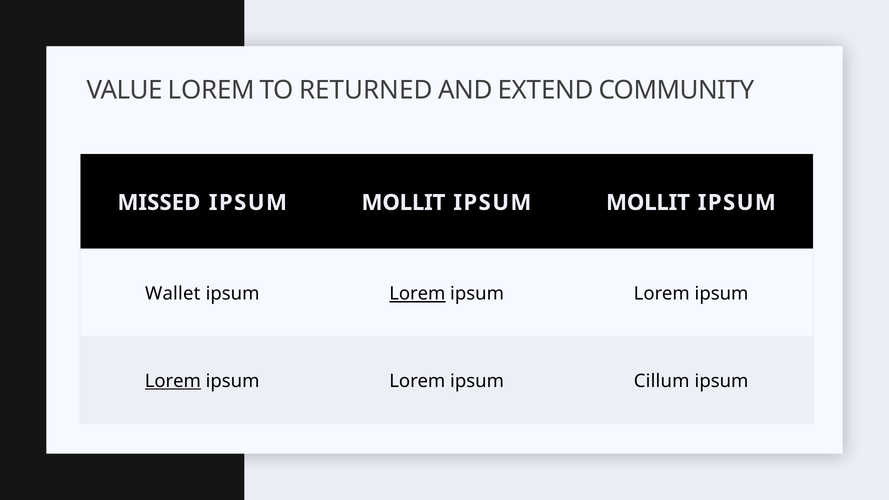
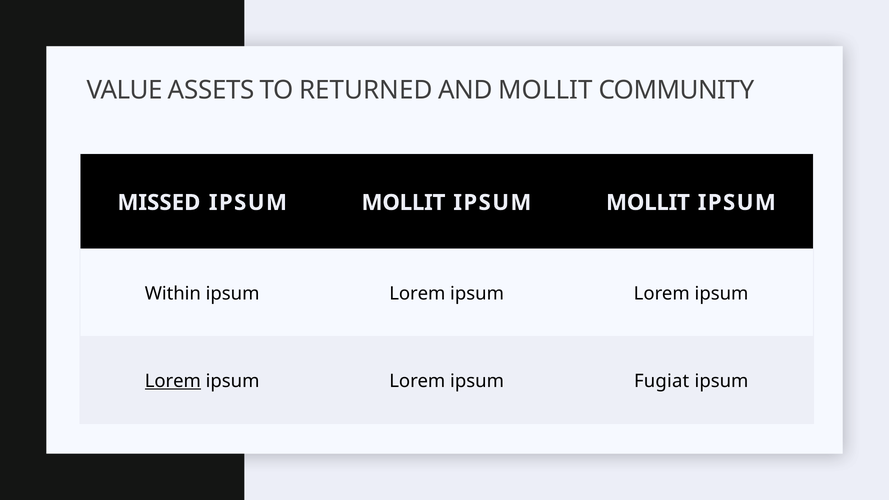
VALUE LOREM: LOREM -> ASSETS
AND EXTEND: EXTEND -> MOLLIT
Wallet: Wallet -> Within
Lorem at (417, 294) underline: present -> none
Cillum: Cillum -> Fugiat
